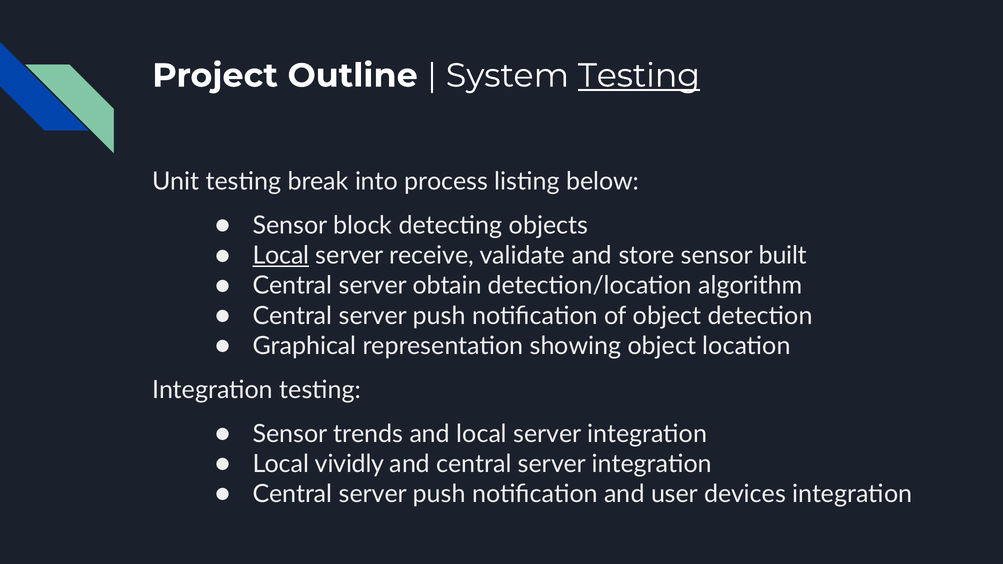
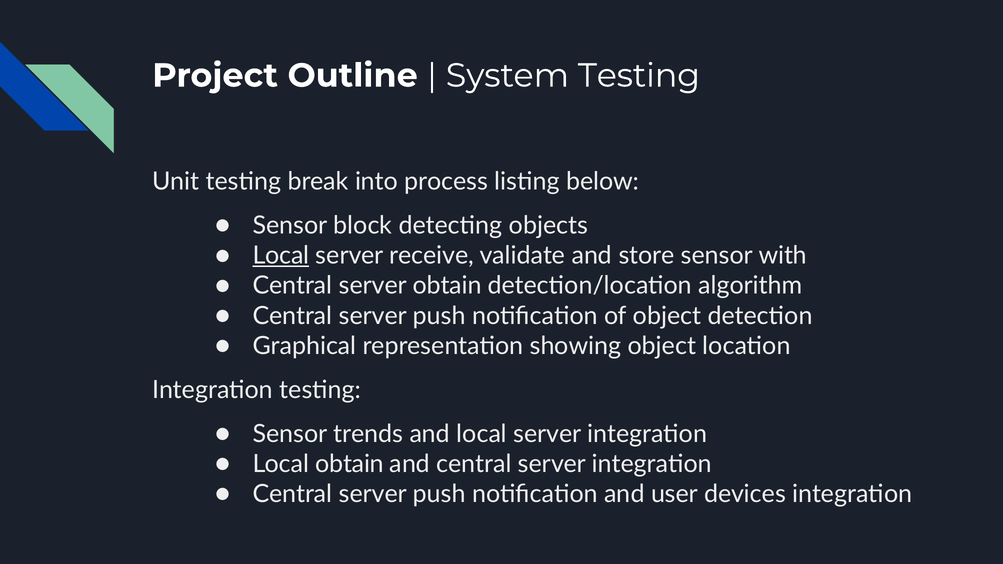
Testing at (639, 76) underline: present -> none
built: built -> with
Local vividly: vividly -> obtain
